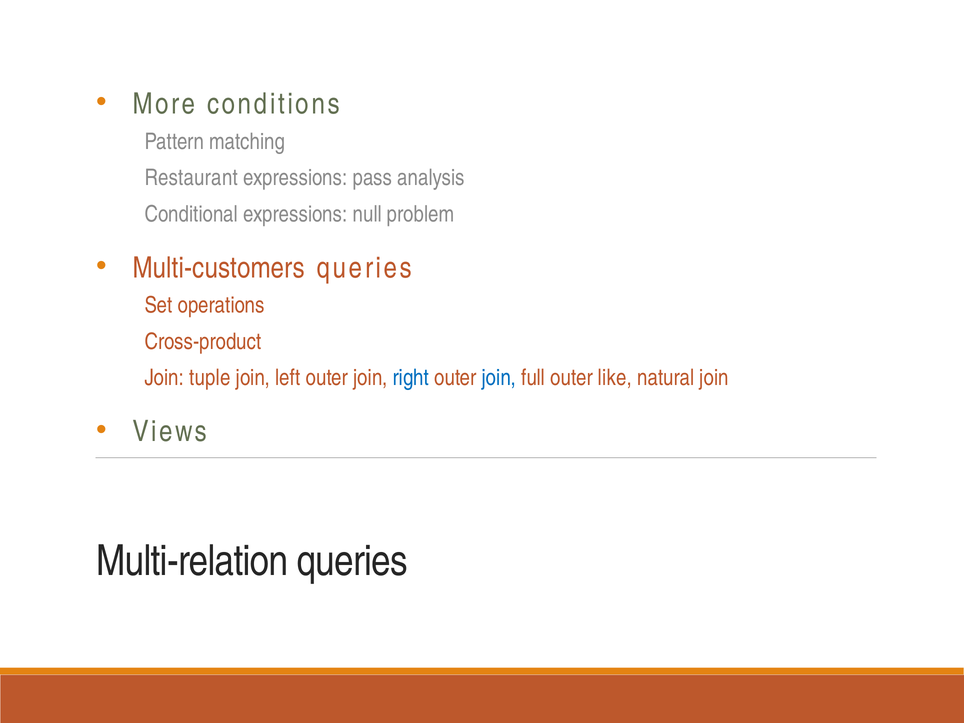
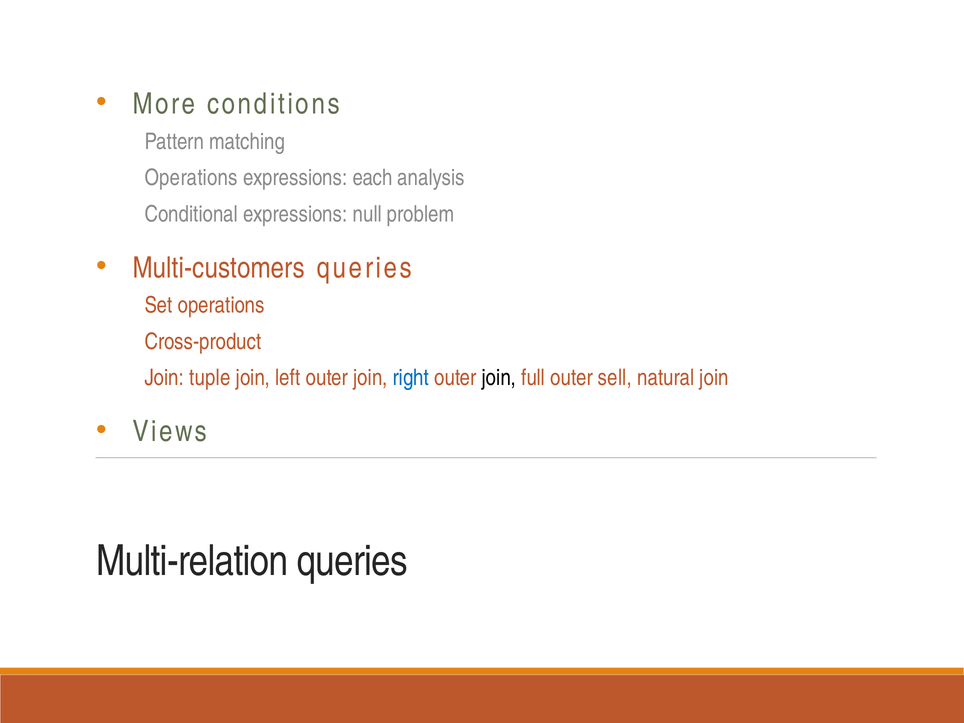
Restaurant at (191, 178): Restaurant -> Operations
pass: pass -> each
join at (499, 378) colour: blue -> black
like: like -> sell
